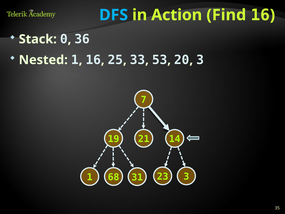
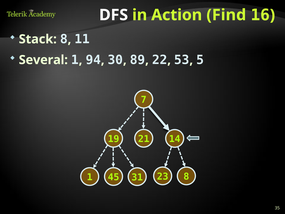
DFS colour: light blue -> white
Stack 0: 0 -> 8
36: 36 -> 11
Nested: Nested -> Several
16 at (93, 60): 16 -> 94
25: 25 -> 30
33: 33 -> 89
53: 53 -> 22
20: 20 -> 53
3 at (200, 60): 3 -> 5
23 3: 3 -> 8
68: 68 -> 45
